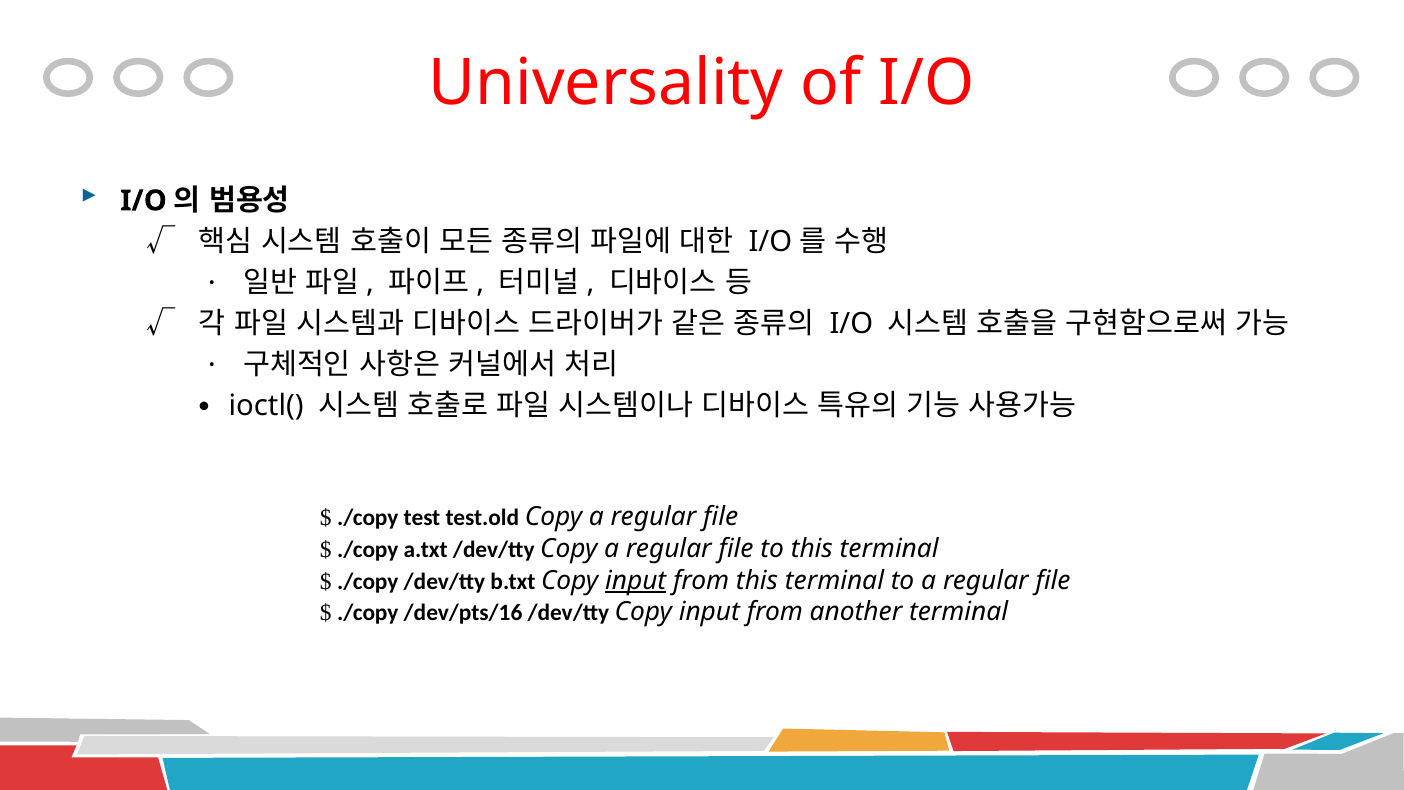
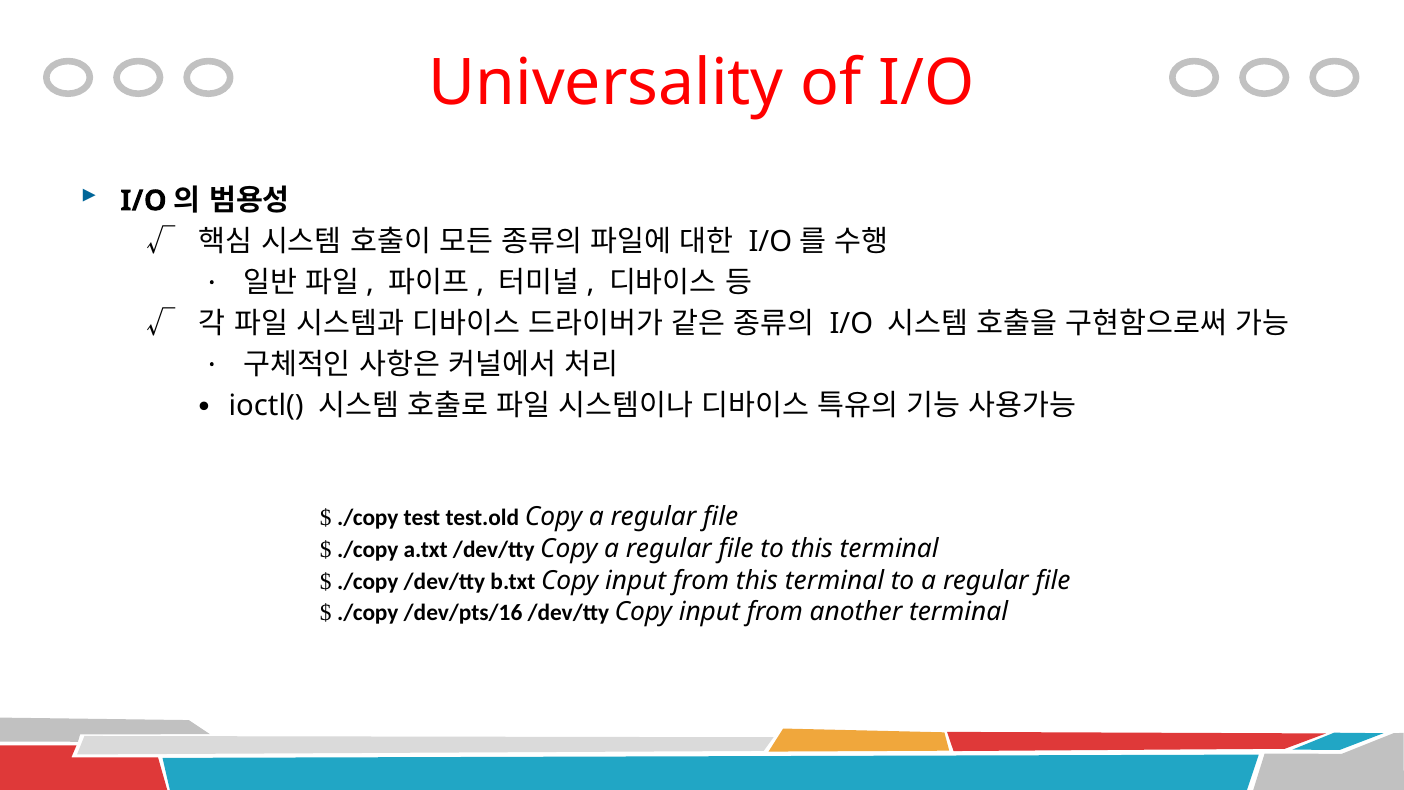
input at (636, 580) underline: present -> none
